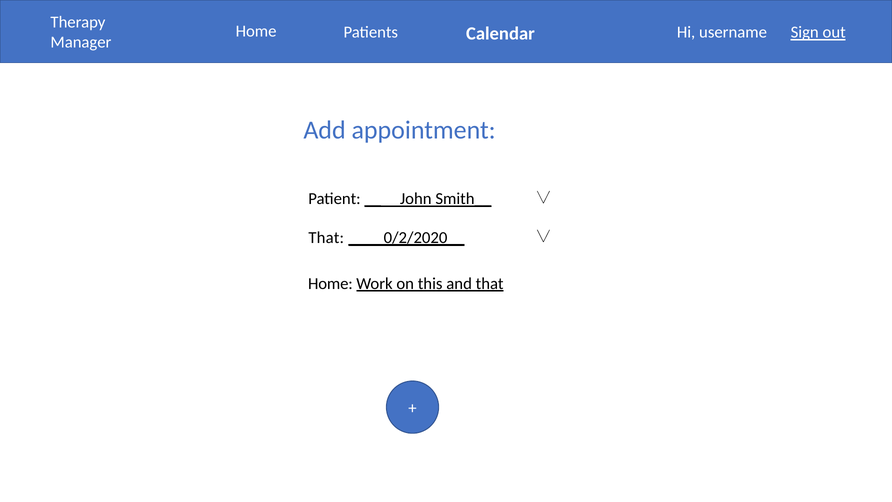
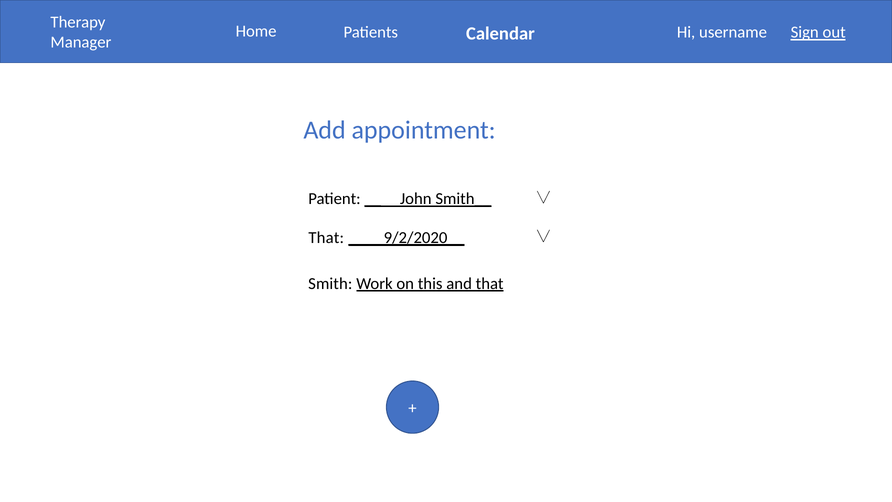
0/2/2020__: 0/2/2020__ -> 9/2/2020__
Home at (330, 283): Home -> Smith
